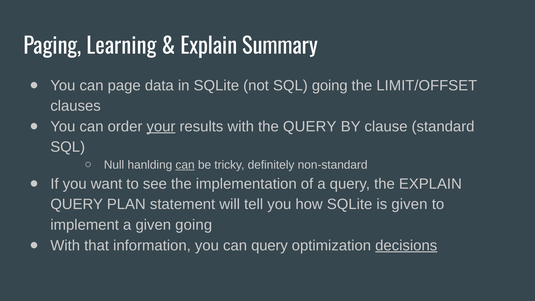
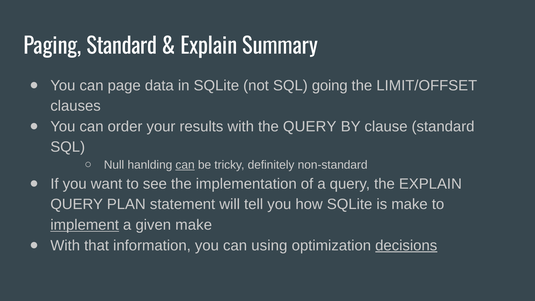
Paging Learning: Learning -> Standard
your underline: present -> none
is given: given -> make
implement underline: none -> present
given going: going -> make
can query: query -> using
